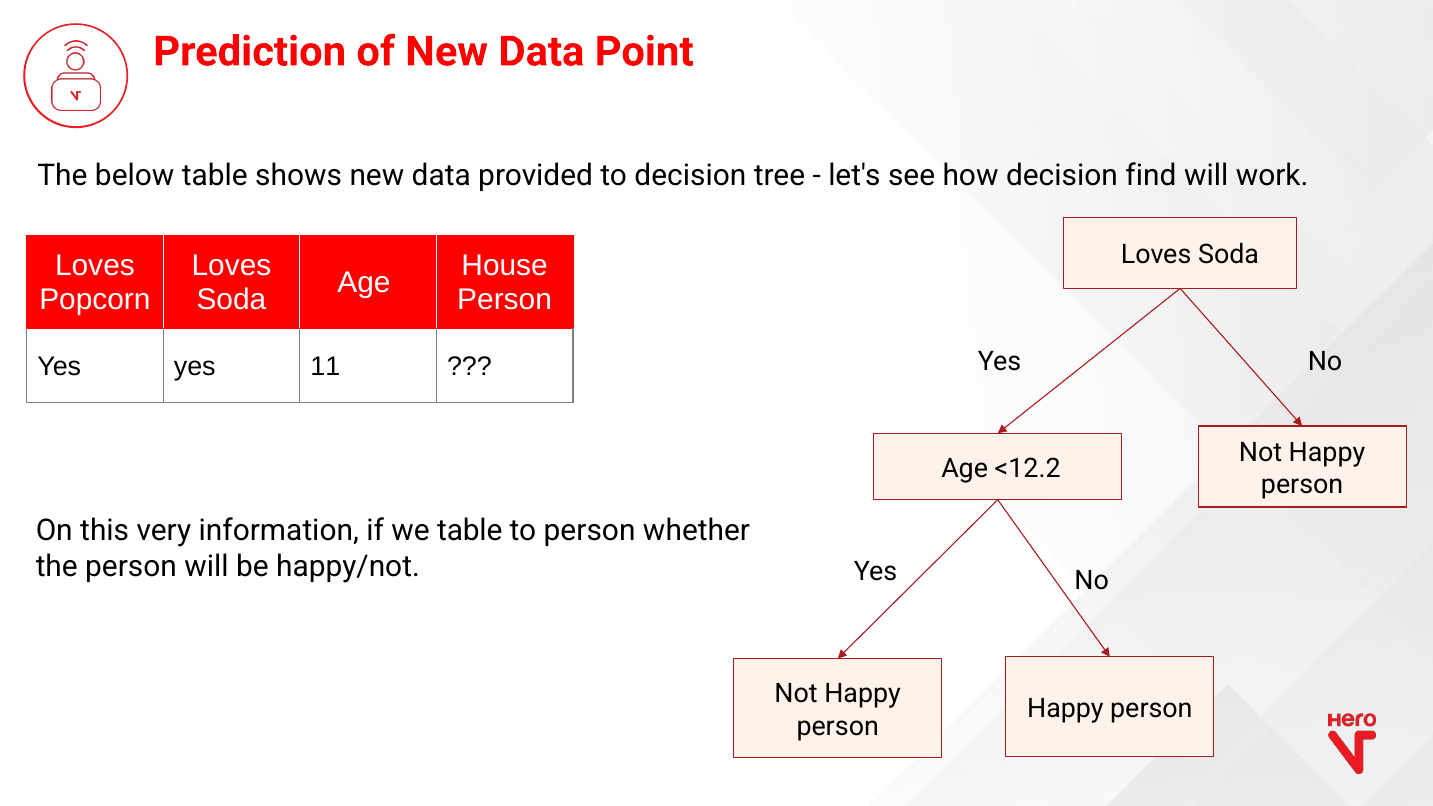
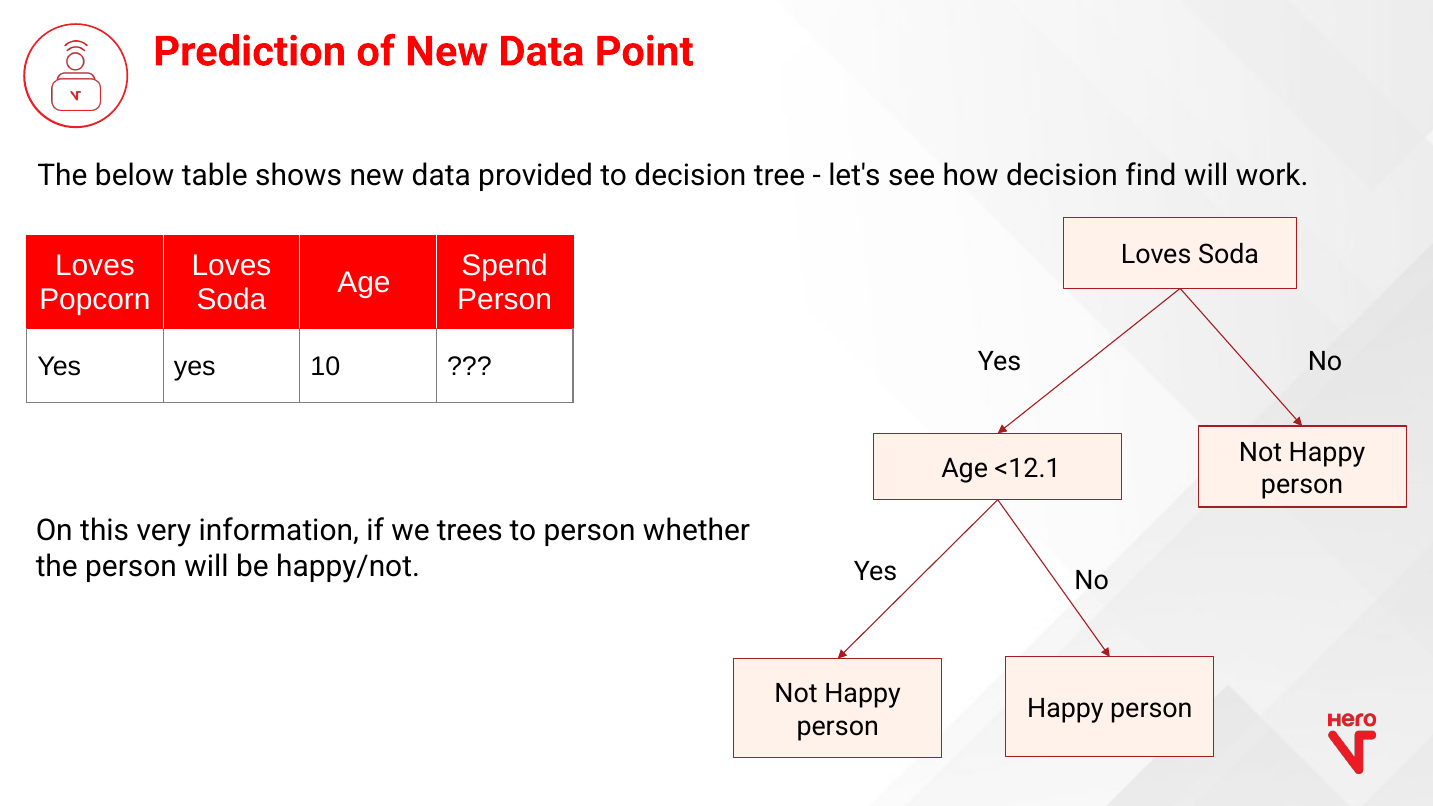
House: House -> Spend
11: 11 -> 10
<12.2: <12.2 -> <12.1
we table: table -> trees
